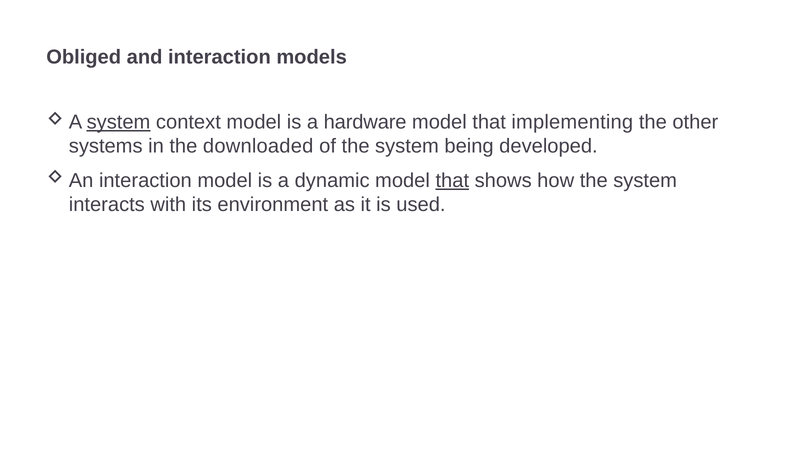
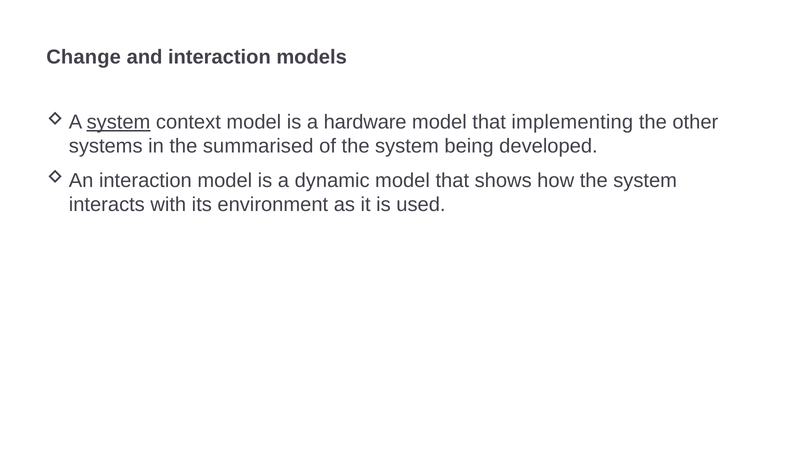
Obliged: Obliged -> Change
downloaded: downloaded -> summarised
that at (452, 180) underline: present -> none
